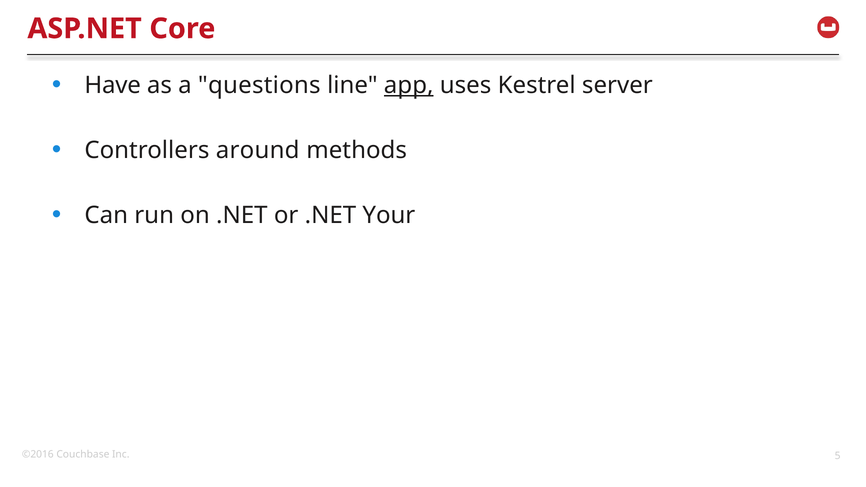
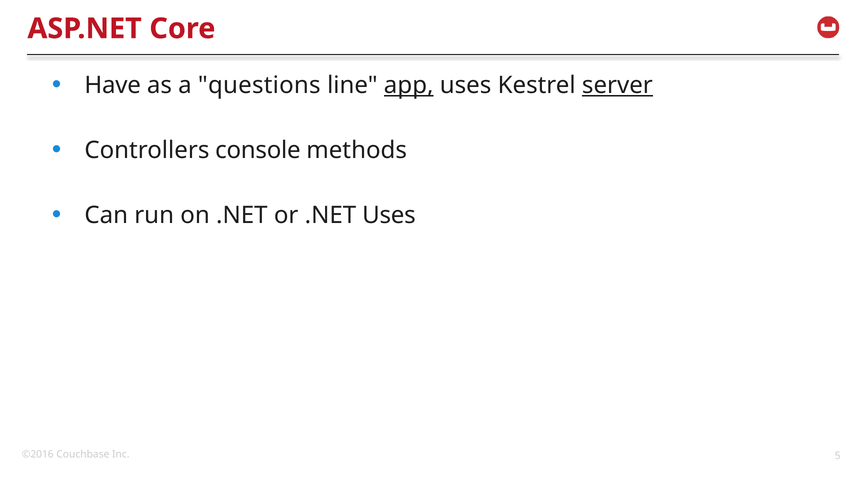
server underline: none -> present
around: around -> console
.NET Your: Your -> Uses
